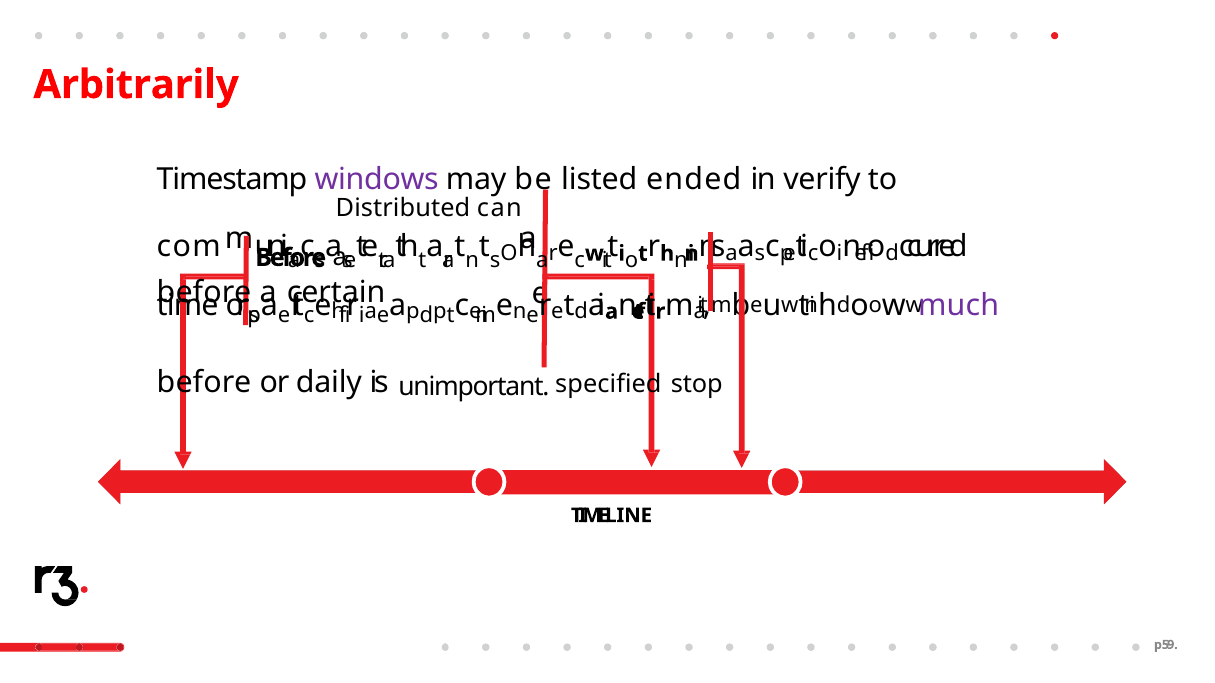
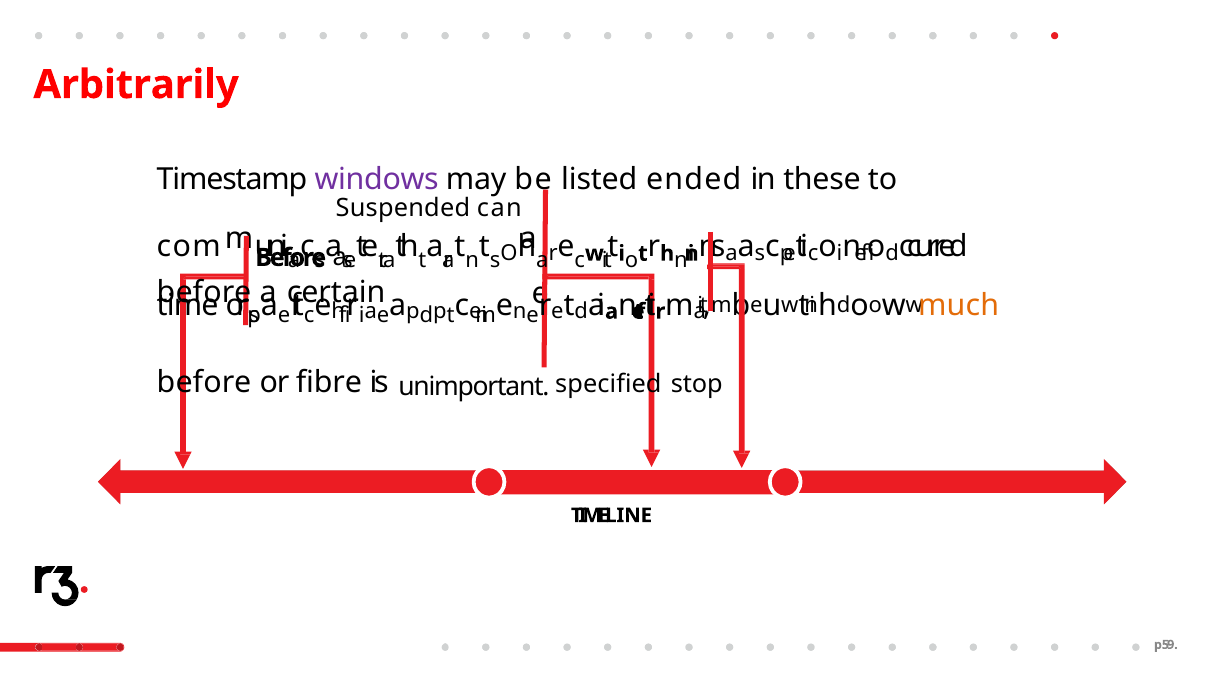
verify: verify -> these
Distributed: Distributed -> Suspended
much colour: purple -> orange
daily: daily -> fibre
